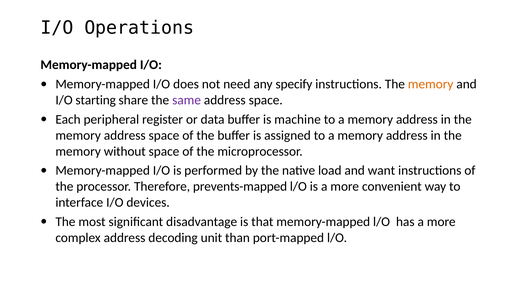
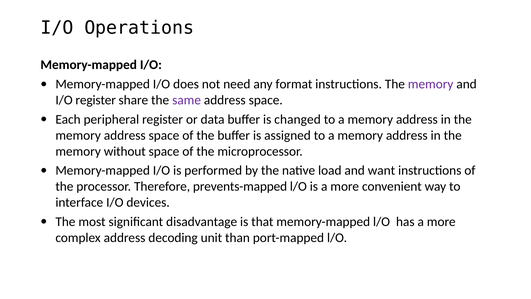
specify: specify -> format
memory at (431, 84) colour: orange -> purple
I/O starting: starting -> register
machine: machine -> changed
